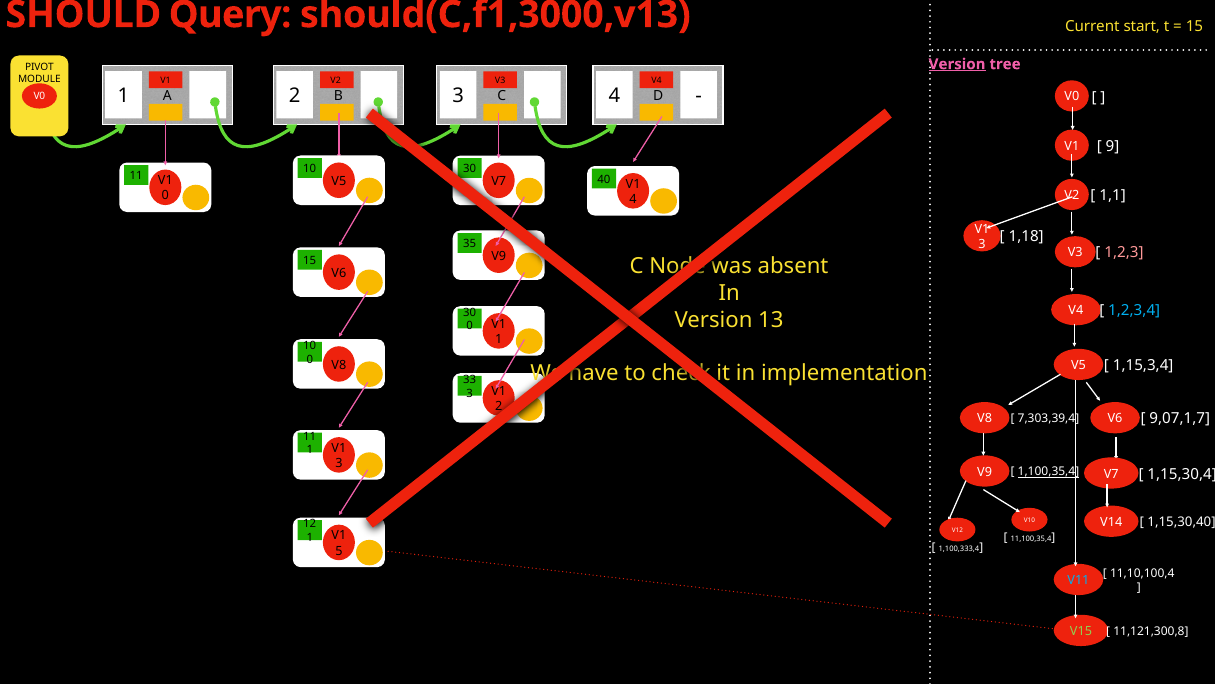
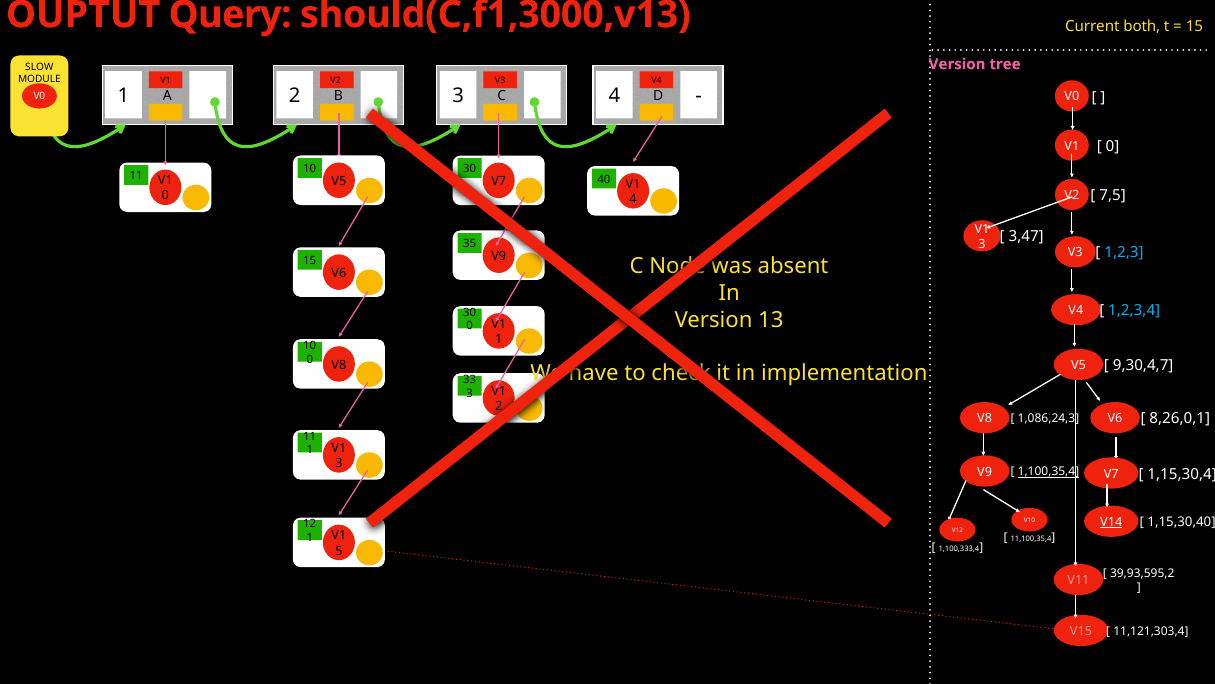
SHOULD: SHOULD -> OUPTUT
start: start -> both
Version at (957, 64) underline: present -> none
PIVOT: PIVOT -> SLOW
9 at (1113, 146): 9 -> 0
1,1: 1,1 -> 7,5
1,18: 1,18 -> 3,47
1,2,3 colour: pink -> light blue
1,15,3,4: 1,15,3,4 -> 9,30,4,7
7,303,39,4: 7,303,39,4 -> 1,086,24,3
9,07,1,7: 9,07,1,7 -> 8,26,0,1
V14 underline: none -> present
11,10,100,4: 11,10,100,4 -> 39,93,595,2
V11 colour: light blue -> pink
V15 colour: light green -> pink
11,121,300,8: 11,121,300,8 -> 11,121,303,4
